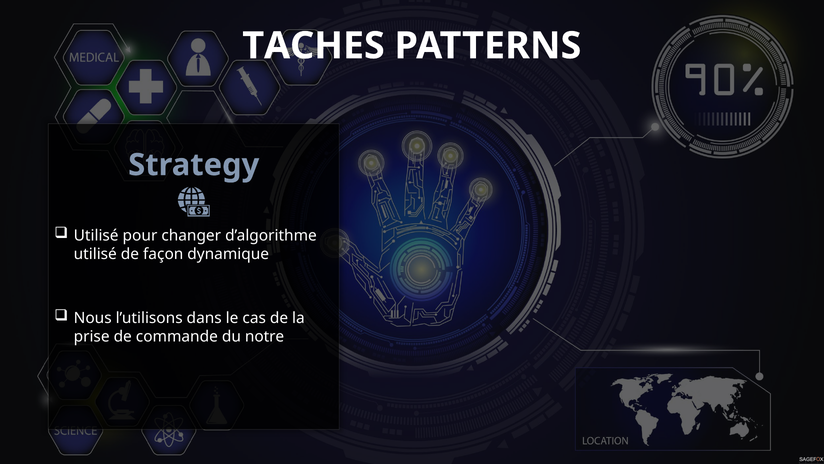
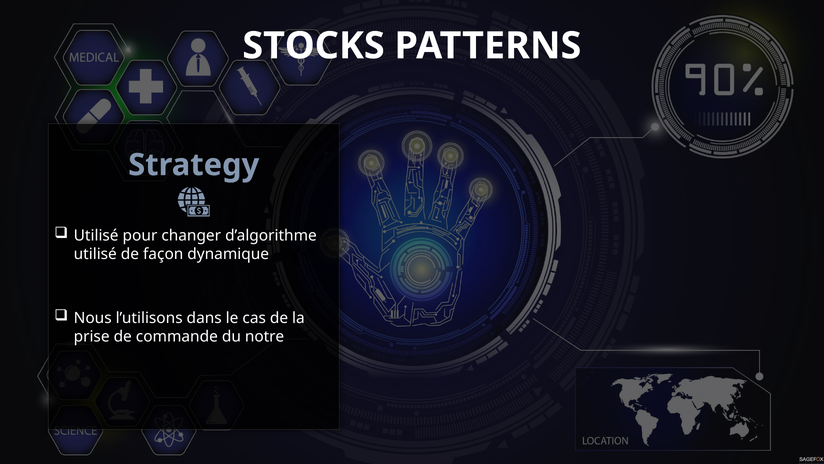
TACHES: TACHES -> STOCKS
